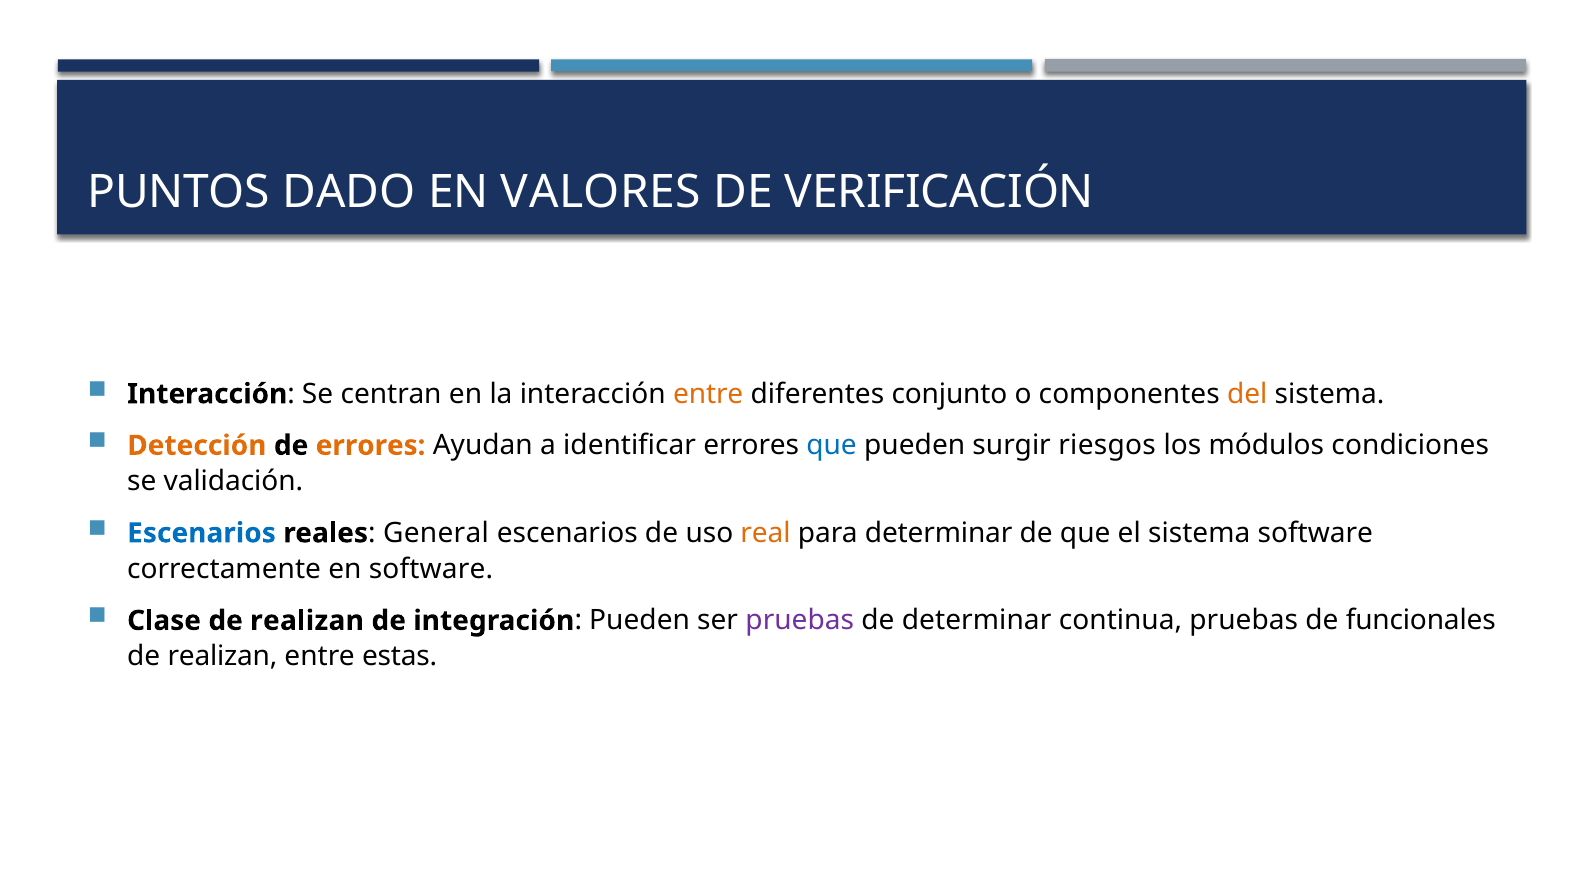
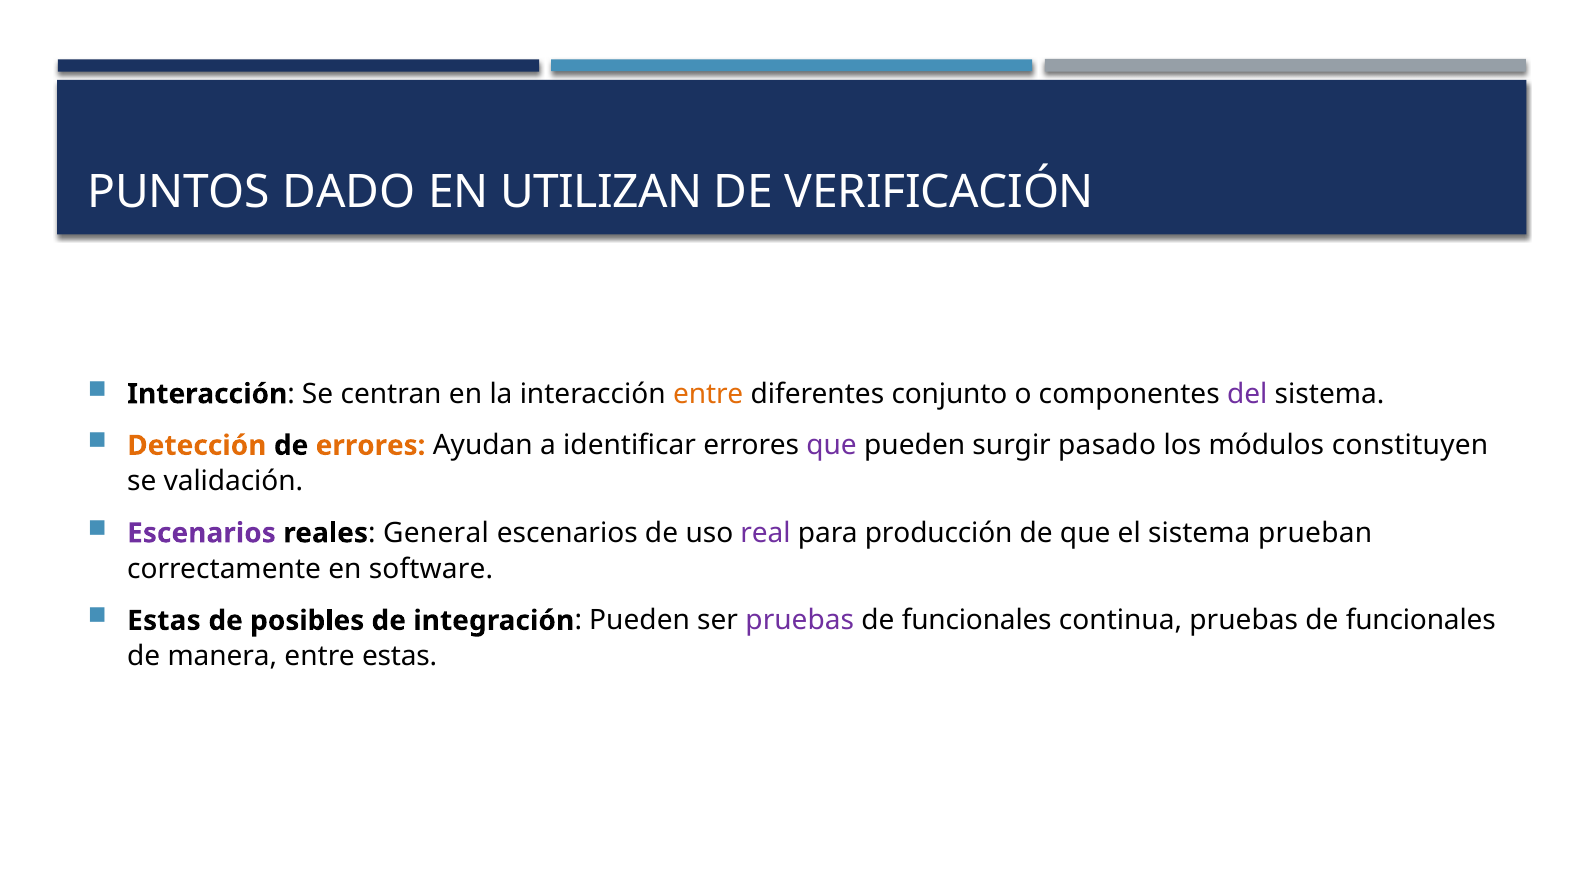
VALORES: VALORES -> UTILIZAN
del colour: orange -> purple
que at (832, 446) colour: blue -> purple
riesgos: riesgos -> pasado
condiciones: condiciones -> constituyen
Escenarios at (201, 533) colour: blue -> purple
real colour: orange -> purple
para determinar: determinar -> producción
sistema software: software -> prueban
Clase at (164, 621): Clase -> Estas
realizan at (307, 621): realizan -> posibles
determinar at (977, 621): determinar -> funcionales
realizan at (222, 657): realizan -> manera
